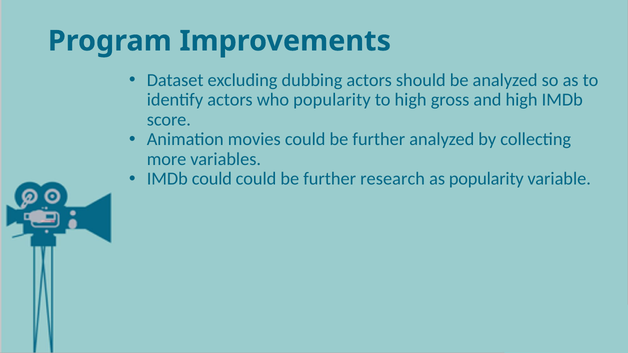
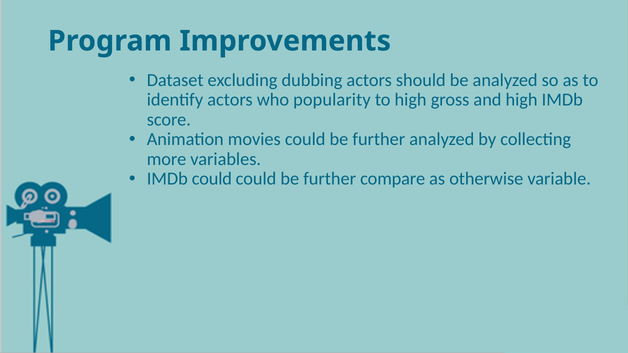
research: research -> compare
as popularity: popularity -> otherwise
